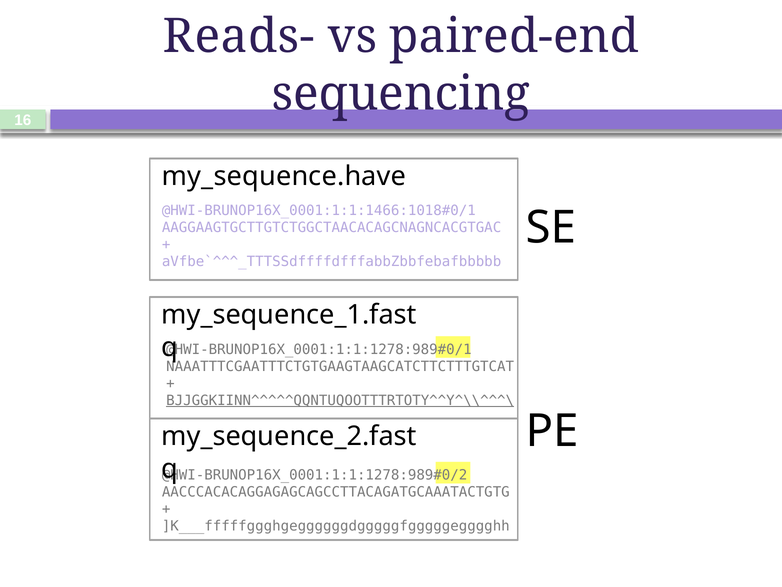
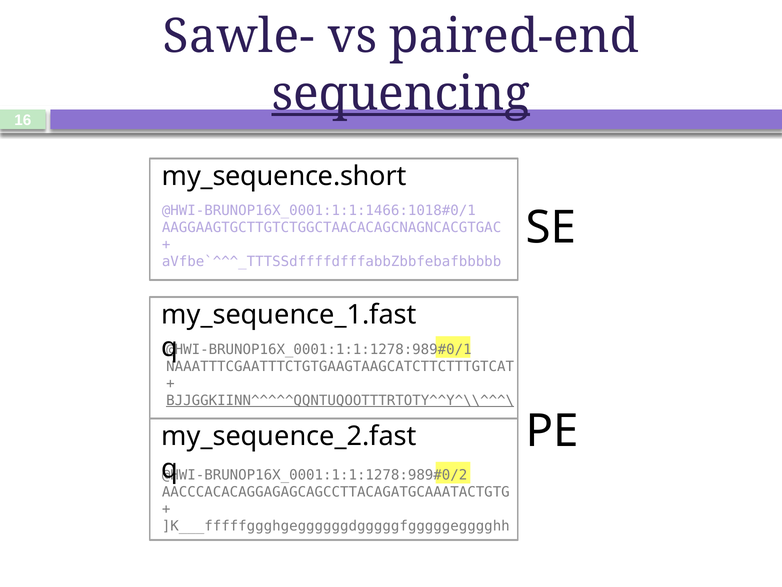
Reads-: Reads- -> Sawle-
sequencing underline: none -> present
my_sequence.have: my_sequence.have -> my_sequence.short
